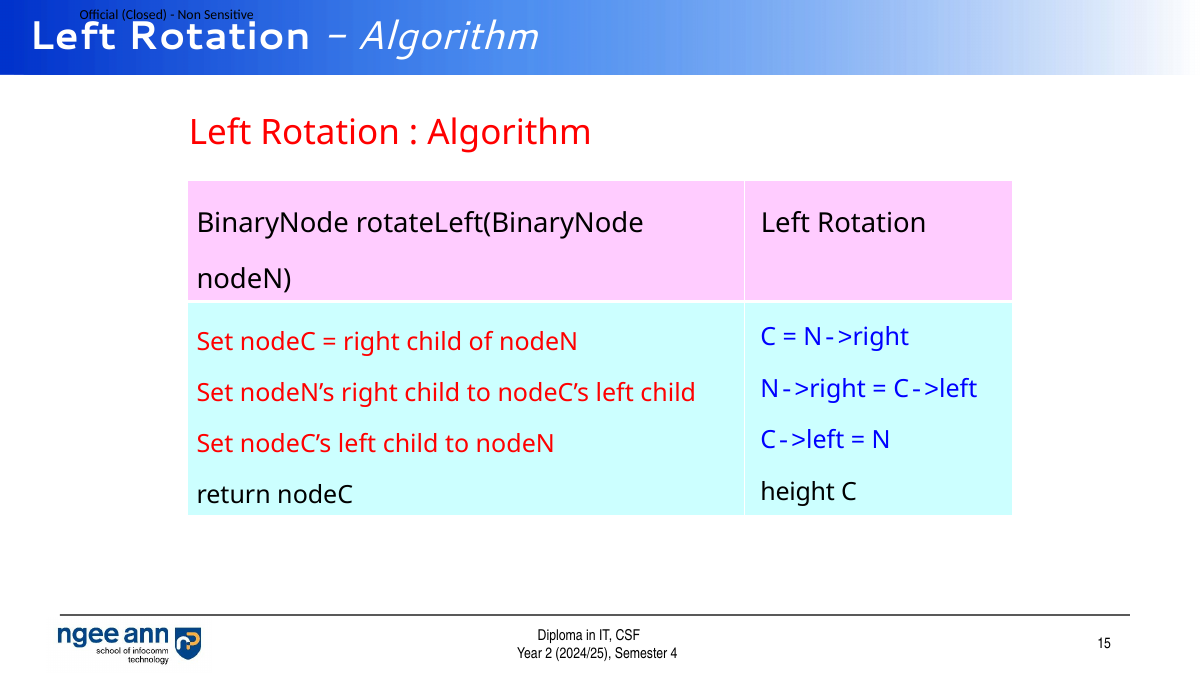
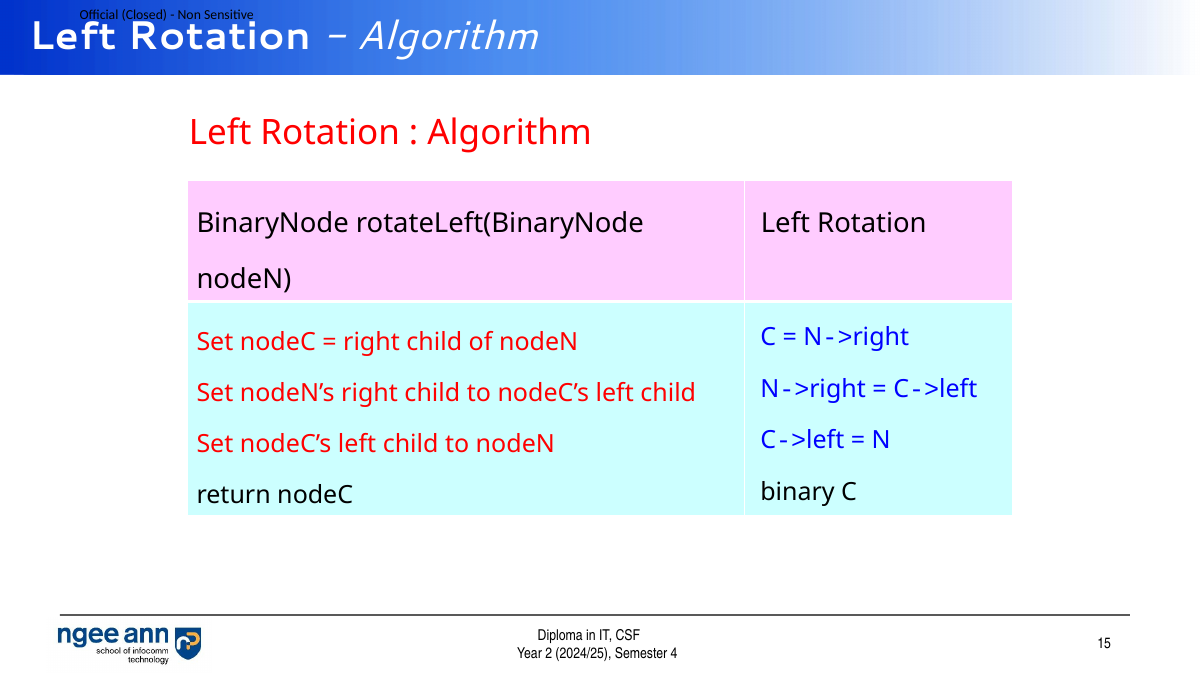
height: height -> binary
